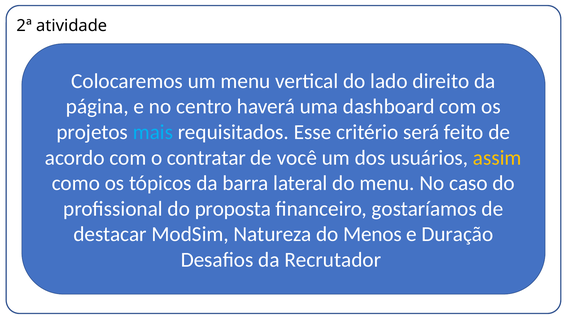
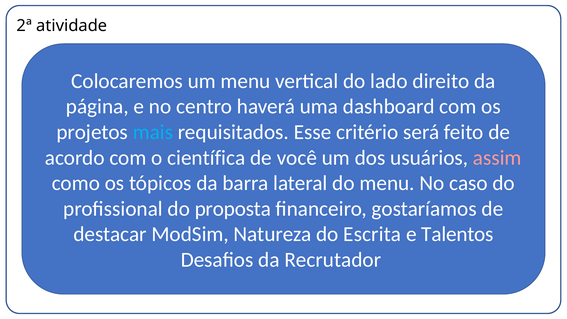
contratar: contratar -> científica
assim colour: yellow -> pink
Menos: Menos -> Escrita
Duração: Duração -> Talentos
